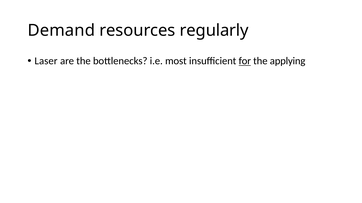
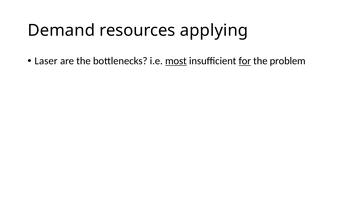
regularly: regularly -> applying
most underline: none -> present
applying: applying -> problem
